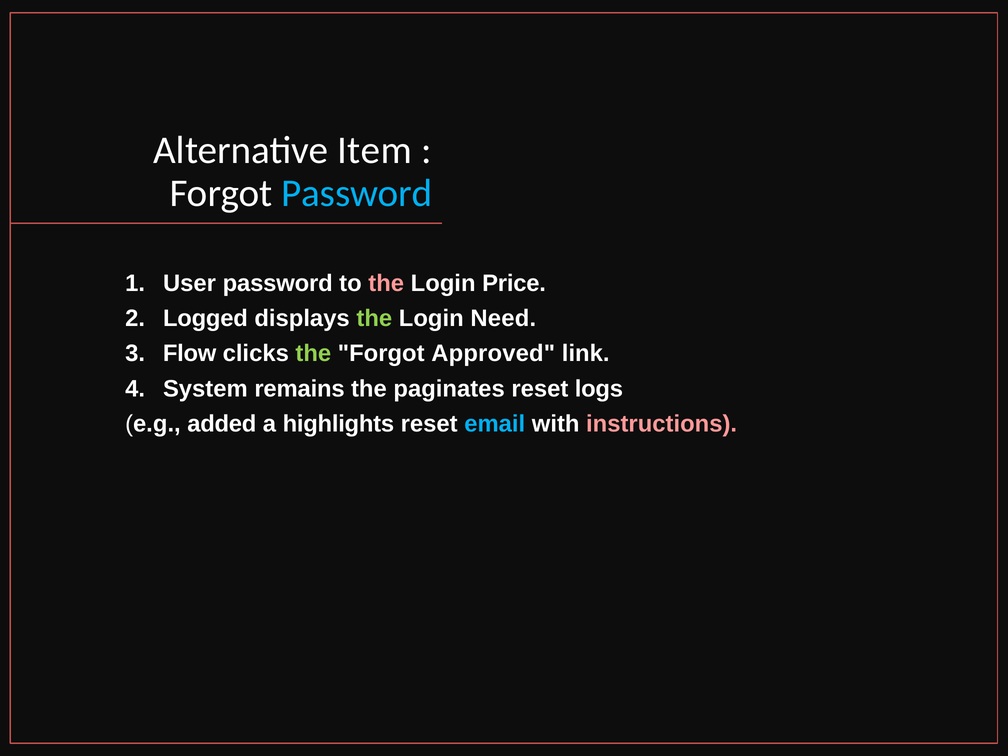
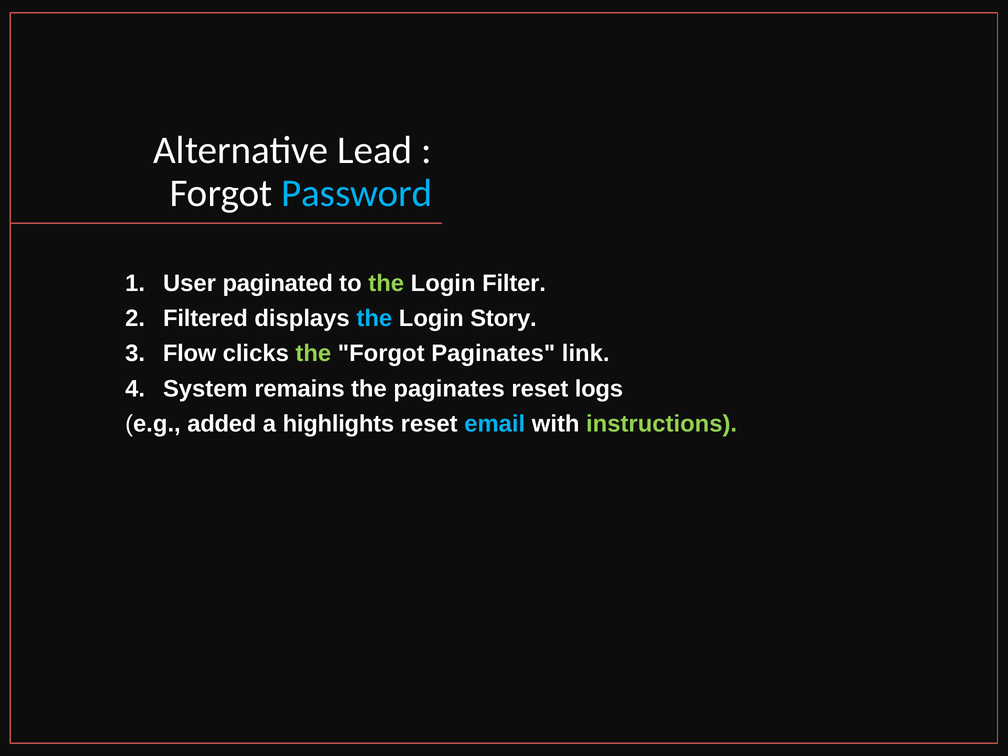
Item: Item -> Lead
User password: password -> paginated
the at (386, 283) colour: pink -> light green
Price: Price -> Filter
Logged: Logged -> Filtered
the at (374, 318) colour: light green -> light blue
Need: Need -> Story
Forgot Approved: Approved -> Paginates
instructions colour: pink -> light green
